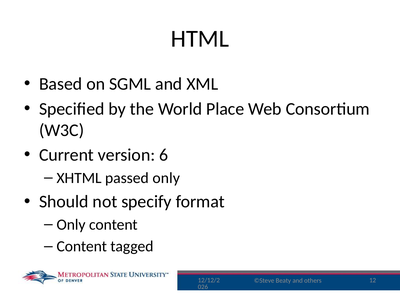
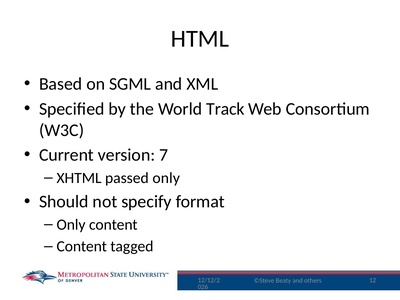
Place: Place -> Track
6: 6 -> 7
